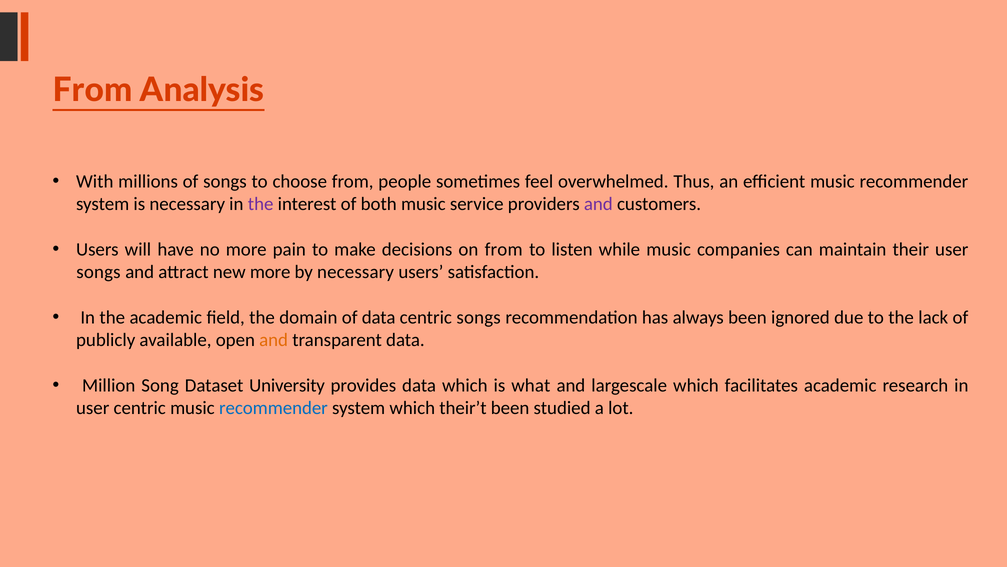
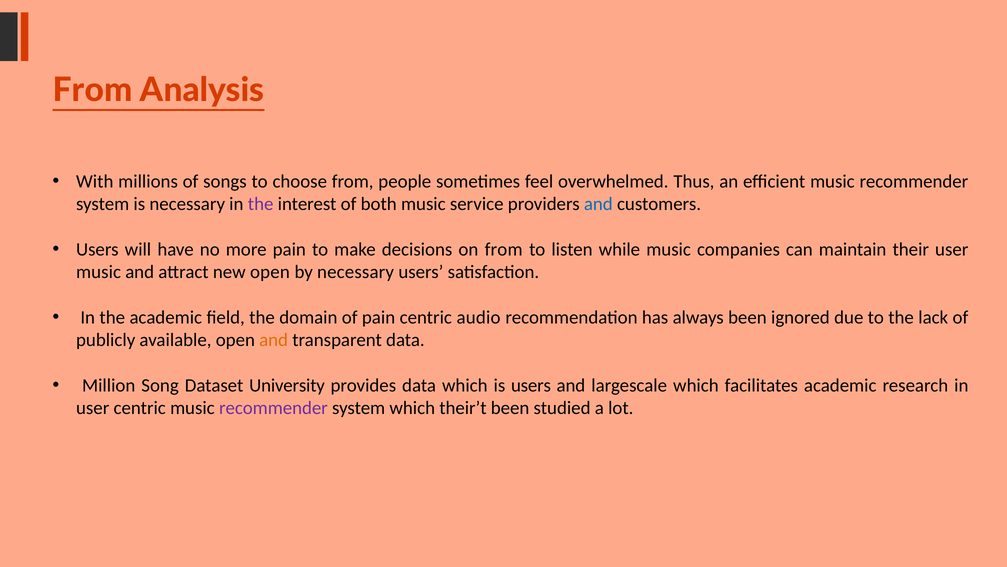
and at (598, 204) colour: purple -> blue
songs at (98, 272): songs -> music
new more: more -> open
of data: data -> pain
centric songs: songs -> audio
is what: what -> users
recommender at (273, 408) colour: blue -> purple
